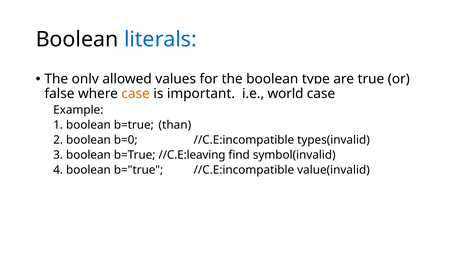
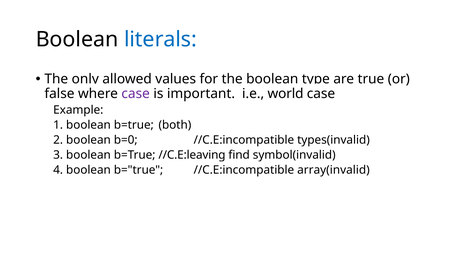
case at (136, 94) colour: orange -> purple
than: than -> both
value(invalid: value(invalid -> array(invalid
